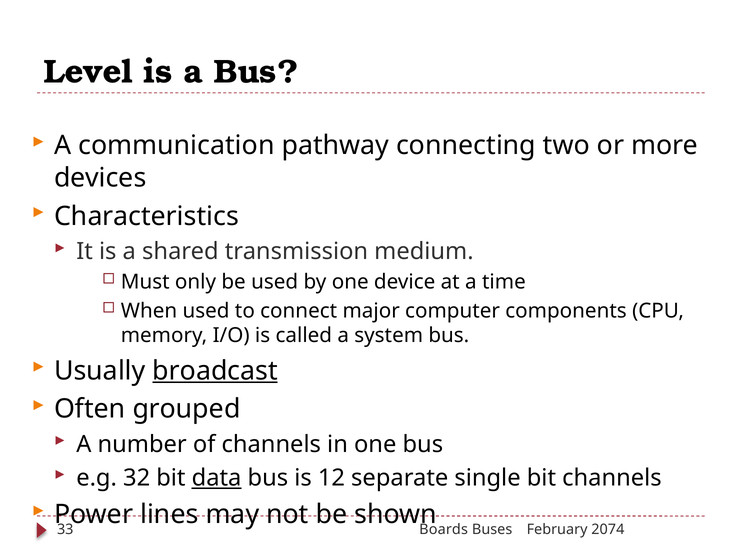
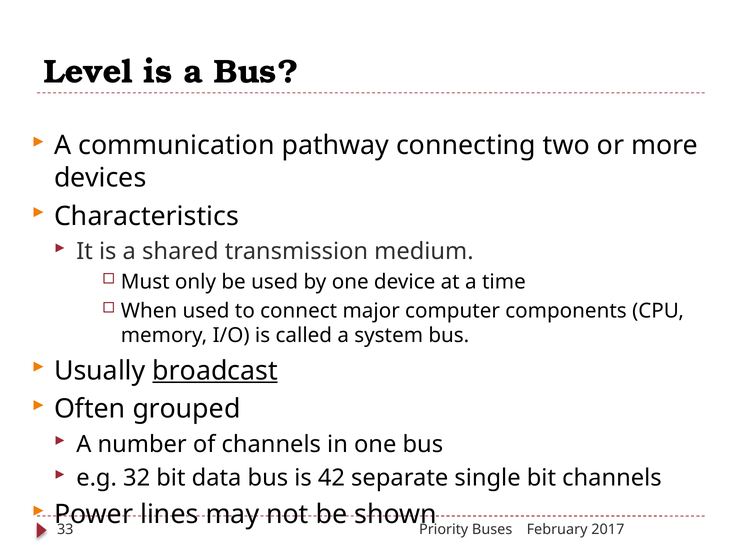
data underline: present -> none
12: 12 -> 42
2074: 2074 -> 2017
Boards: Boards -> Priority
